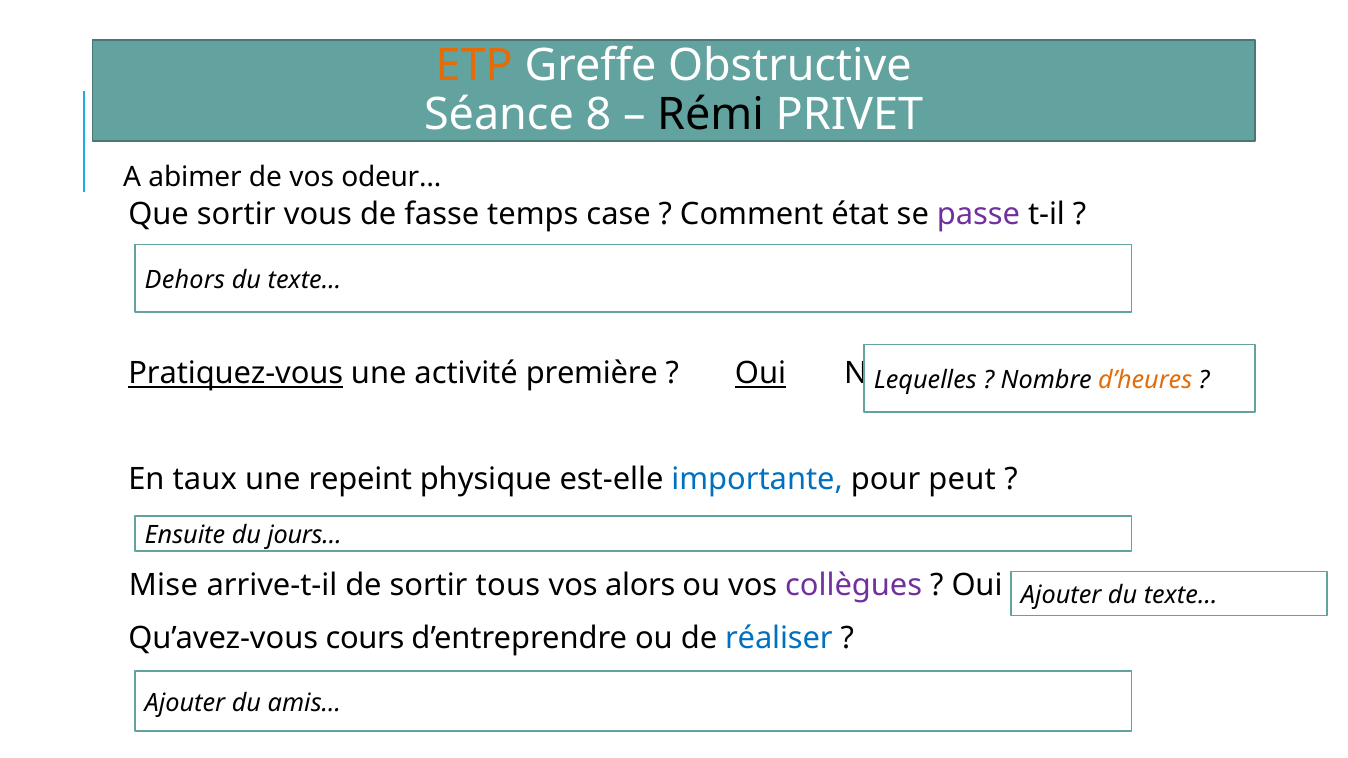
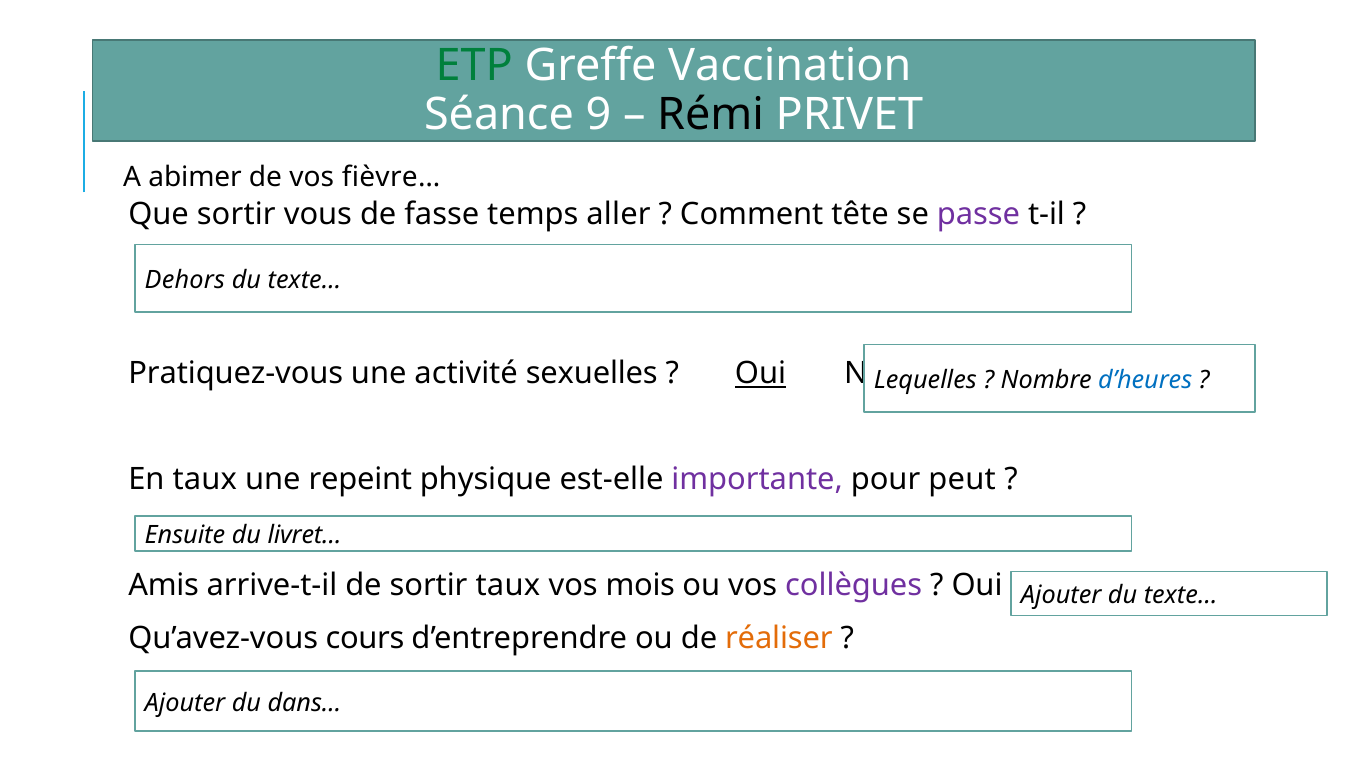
ETP colour: orange -> green
Obstructive: Obstructive -> Vaccination
8: 8 -> 9
odeur…: odeur… -> fièvre…
case: case -> aller
état: état -> tête
Pratiquez-vous underline: present -> none
première: première -> sexuelles
d’heures colour: orange -> blue
importante colour: blue -> purple
jours…: jours… -> livret…
Mise: Mise -> Amis
sortir tous: tous -> taux
alors: alors -> mois
réaliser colour: blue -> orange
amis…: amis… -> dans…
